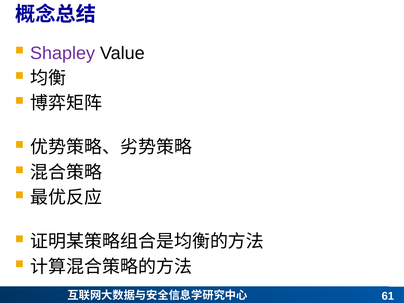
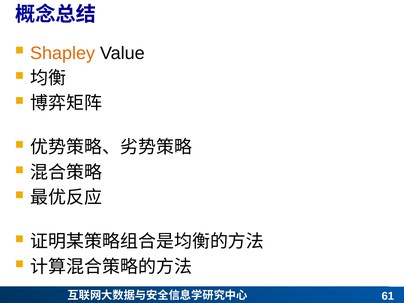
Shapley colour: purple -> orange
